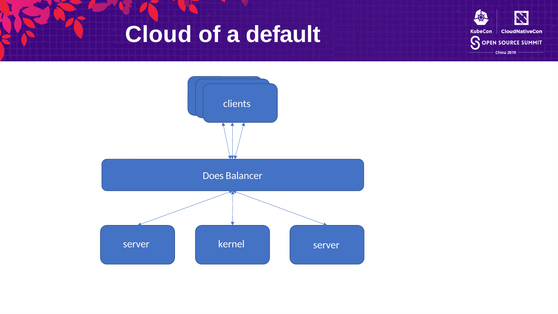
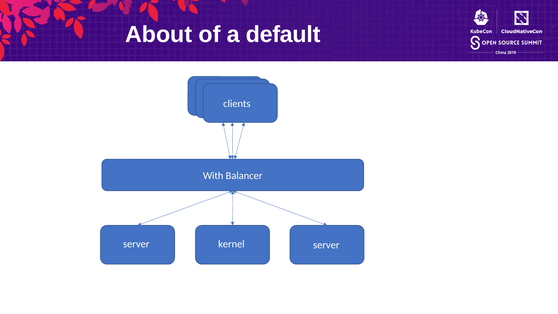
Cloud: Cloud -> About
Does: Does -> With
